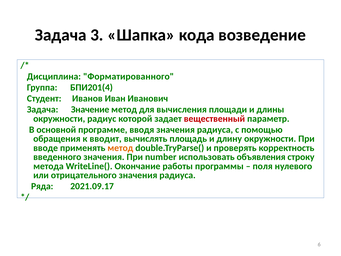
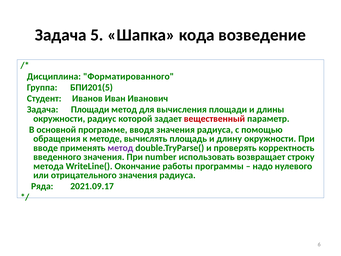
3: 3 -> 5
БПИ201(4: БПИ201(4 -> БПИ201(5
Задача Значение: Значение -> Площади
вводит: вводит -> методе
метод at (120, 148) colour: orange -> purple
объявления: объявления -> возвращает
поля: поля -> надо
